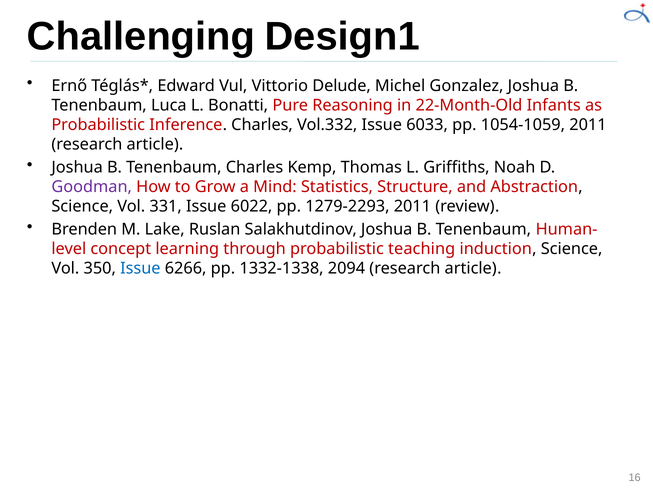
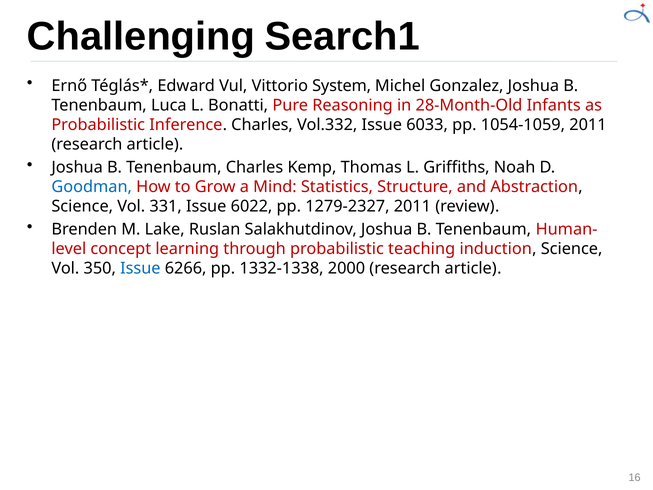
Design1: Design1 -> Search1
Delude: Delude -> System
22-Month-Old: 22-Month-Old -> 28-Month-Old
Goodman colour: purple -> blue
1279-2293: 1279-2293 -> 1279-2327
2094: 2094 -> 2000
